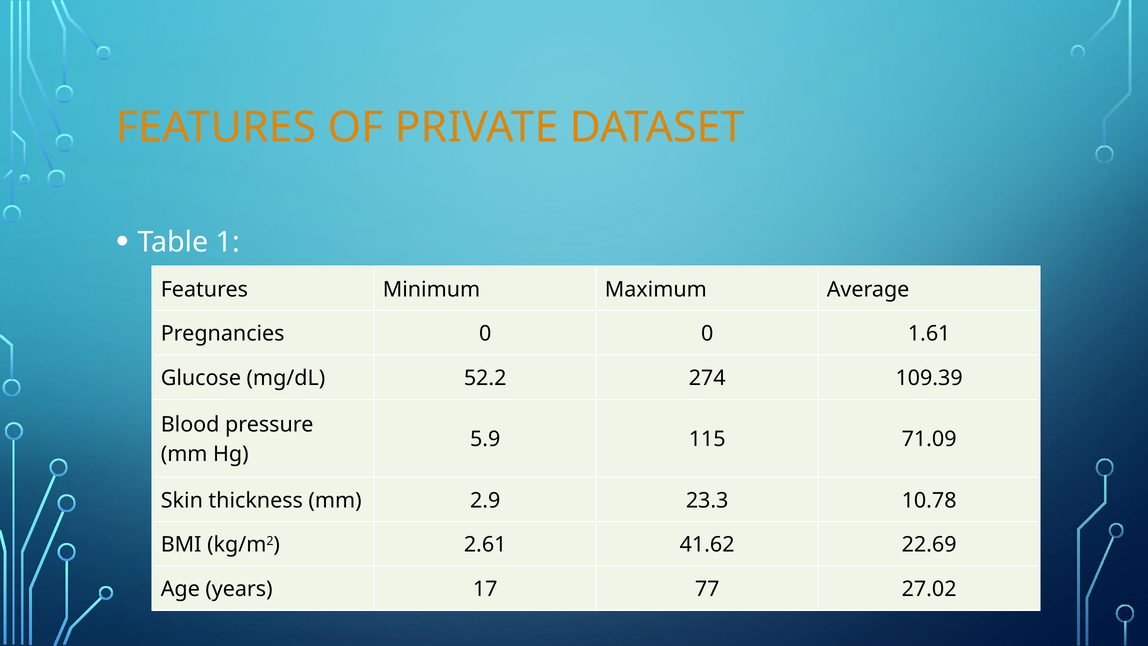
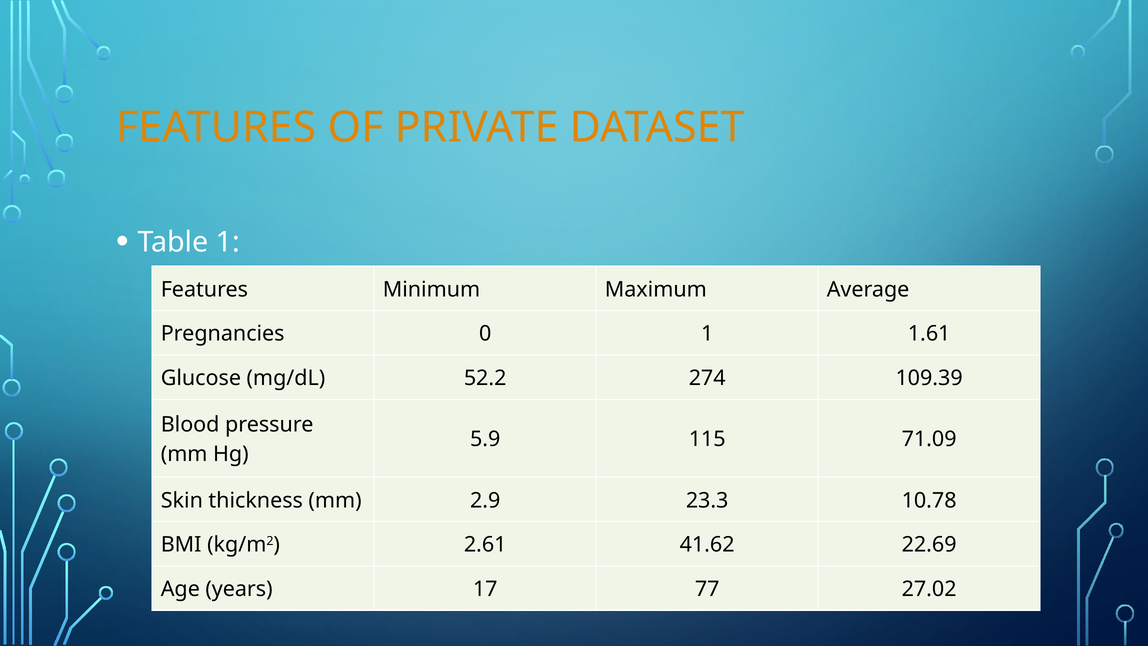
0 0: 0 -> 1
